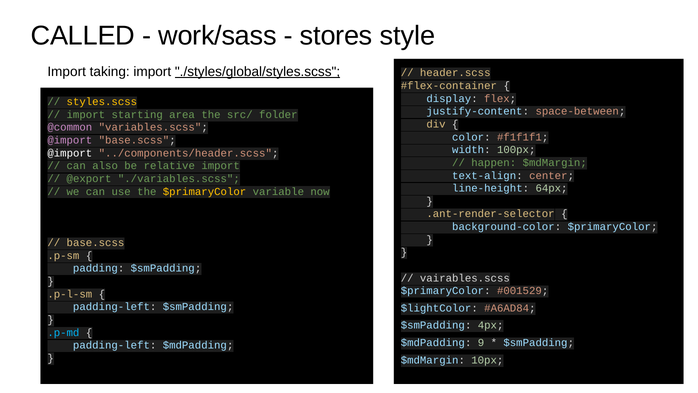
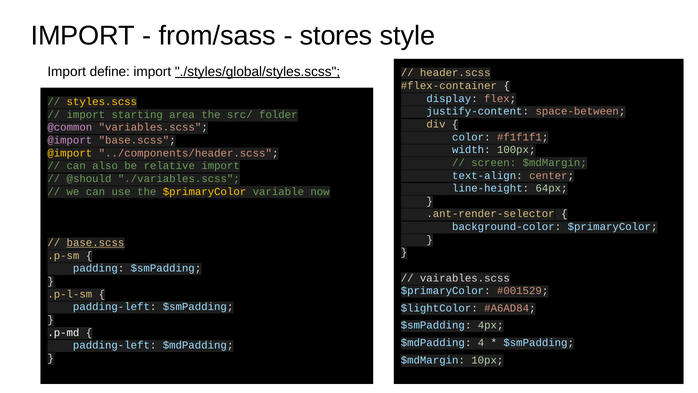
CALLED at (83, 36): CALLED -> IMPORT
work/sass: work/sass -> from/sass
taking: taking -> define
@import at (70, 153) colour: white -> yellow
happen: happen -> screen
@export: @export -> @should
base.scss at (95, 243) underline: none -> present
.p-md colour: light blue -> white
9: 9 -> 4
